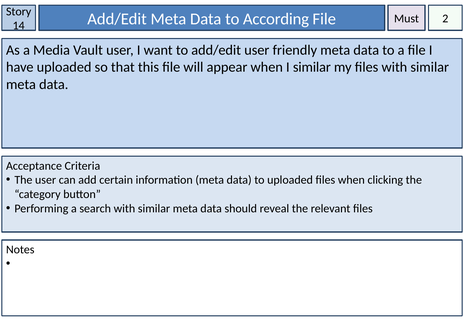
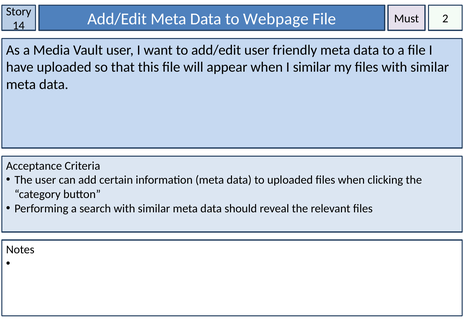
According: According -> Webpage
